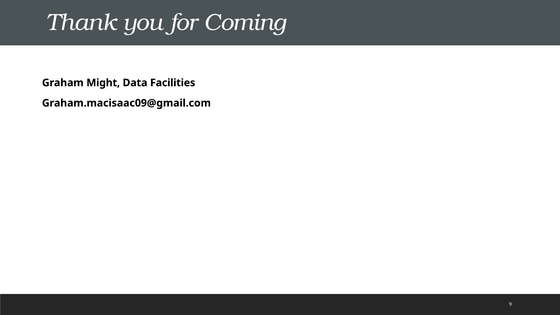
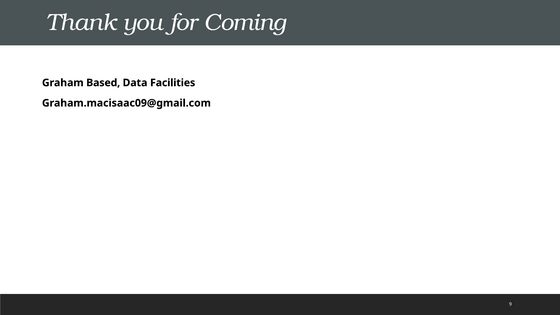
Might: Might -> Based
